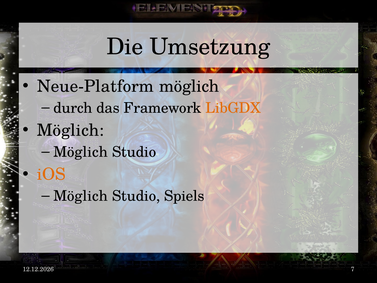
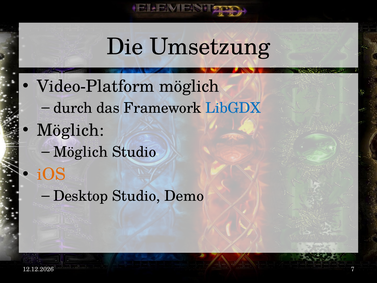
Neue-Platform: Neue-Platform -> Video-Platform
LibGDX colour: orange -> blue
Möglich at (81, 196): Möglich -> Desktop
Spiels: Spiels -> Demo
